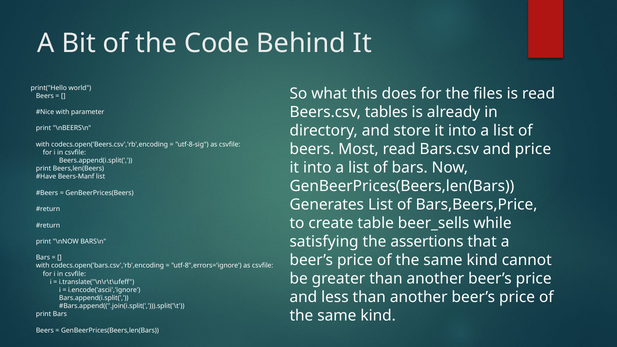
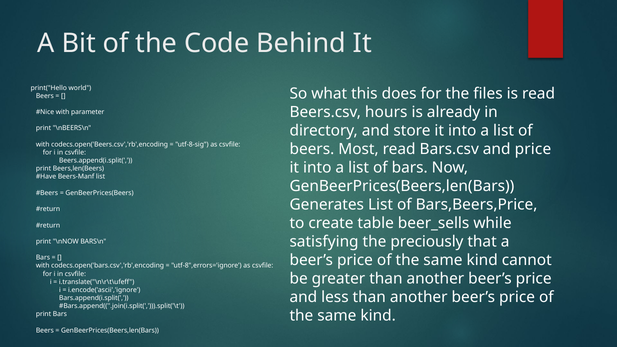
tables: tables -> hours
assertions: assertions -> preciously
